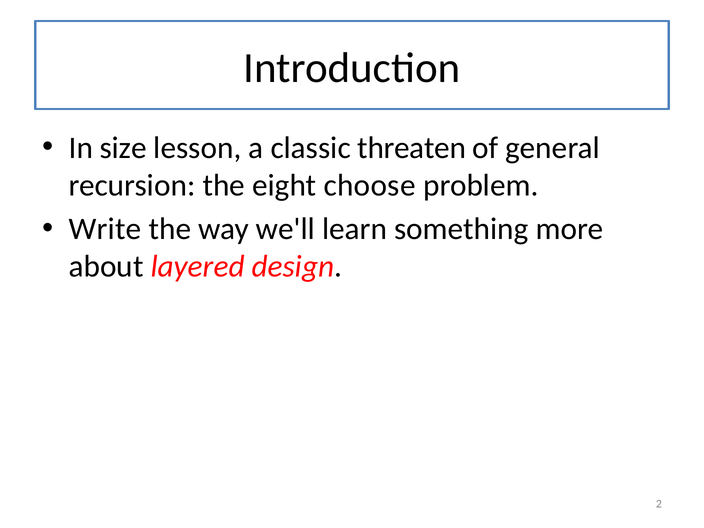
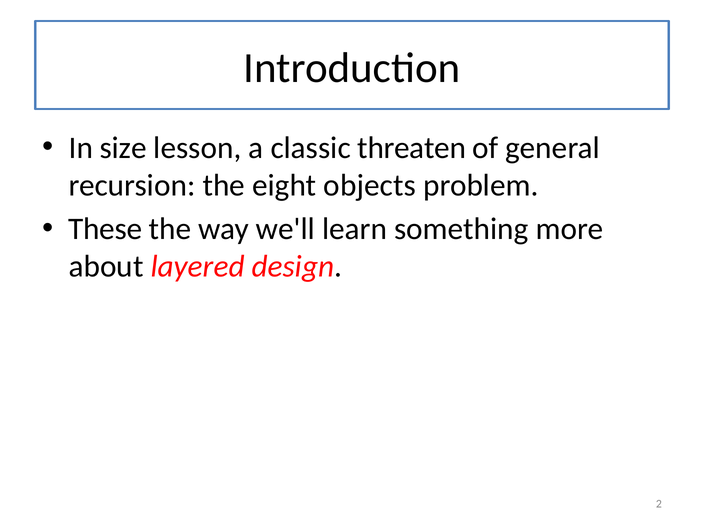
choose: choose -> objects
Write: Write -> These
